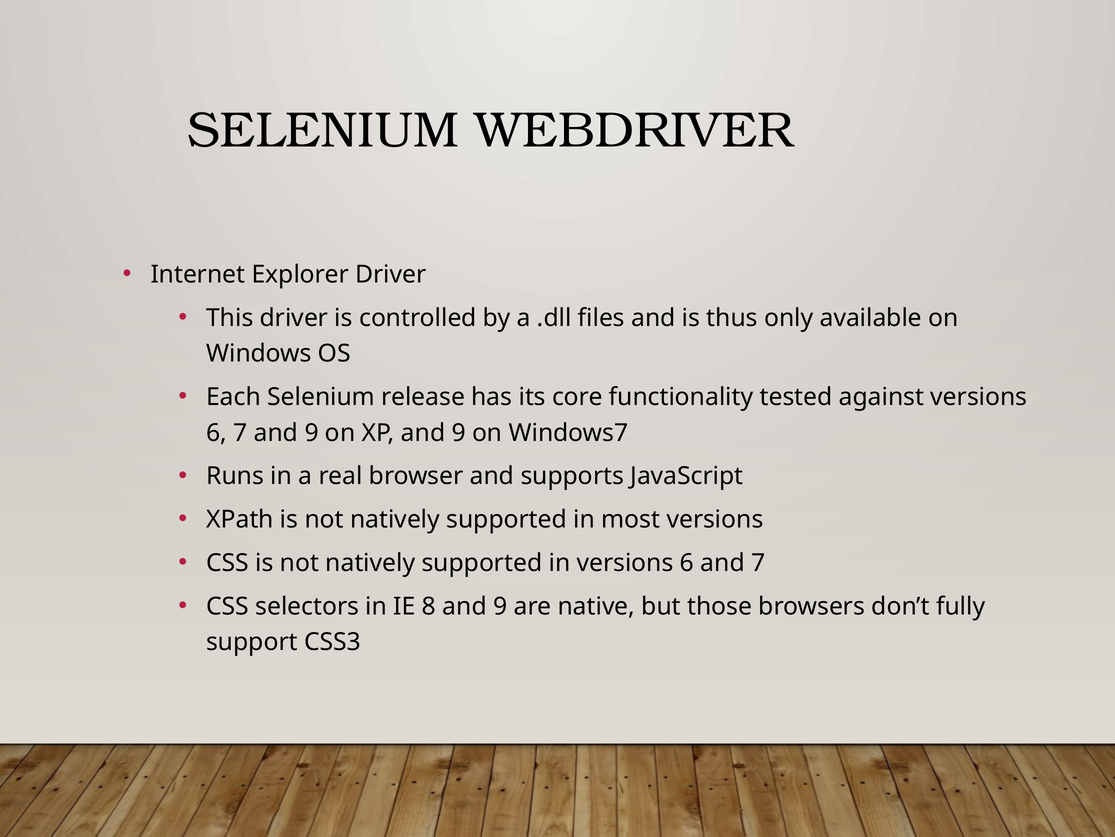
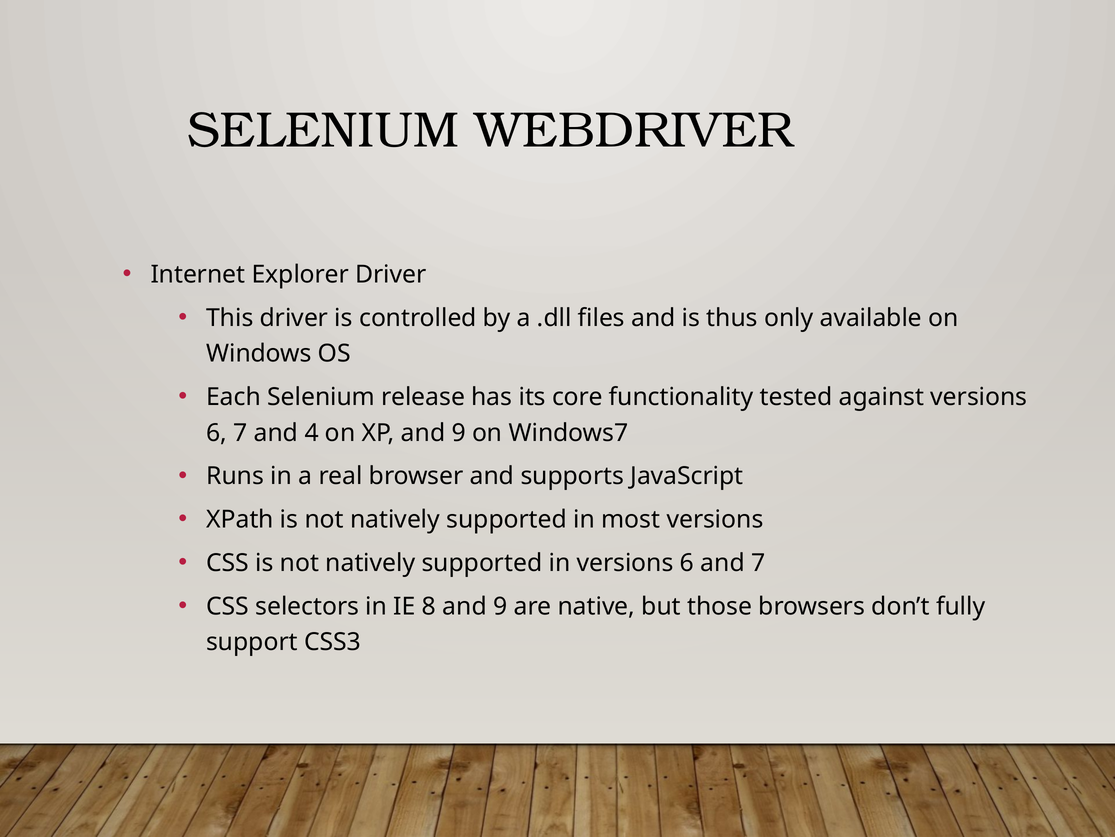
7 and 9: 9 -> 4
